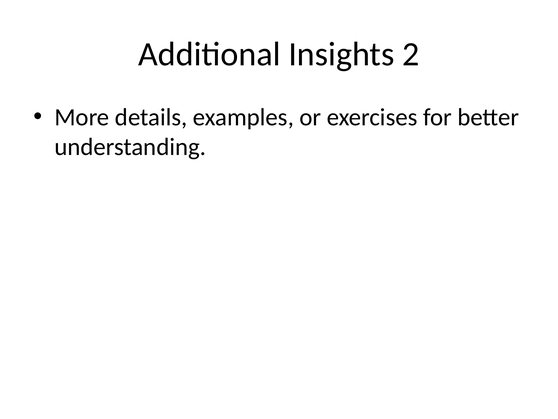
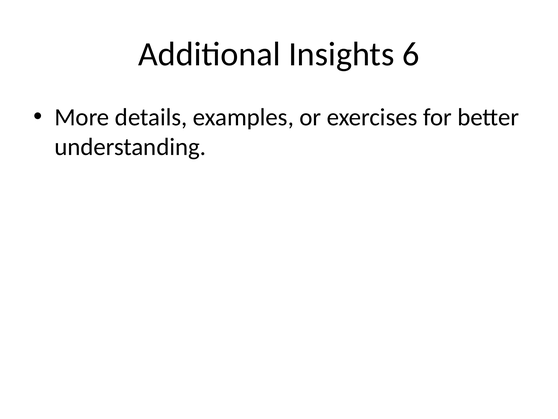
2: 2 -> 6
